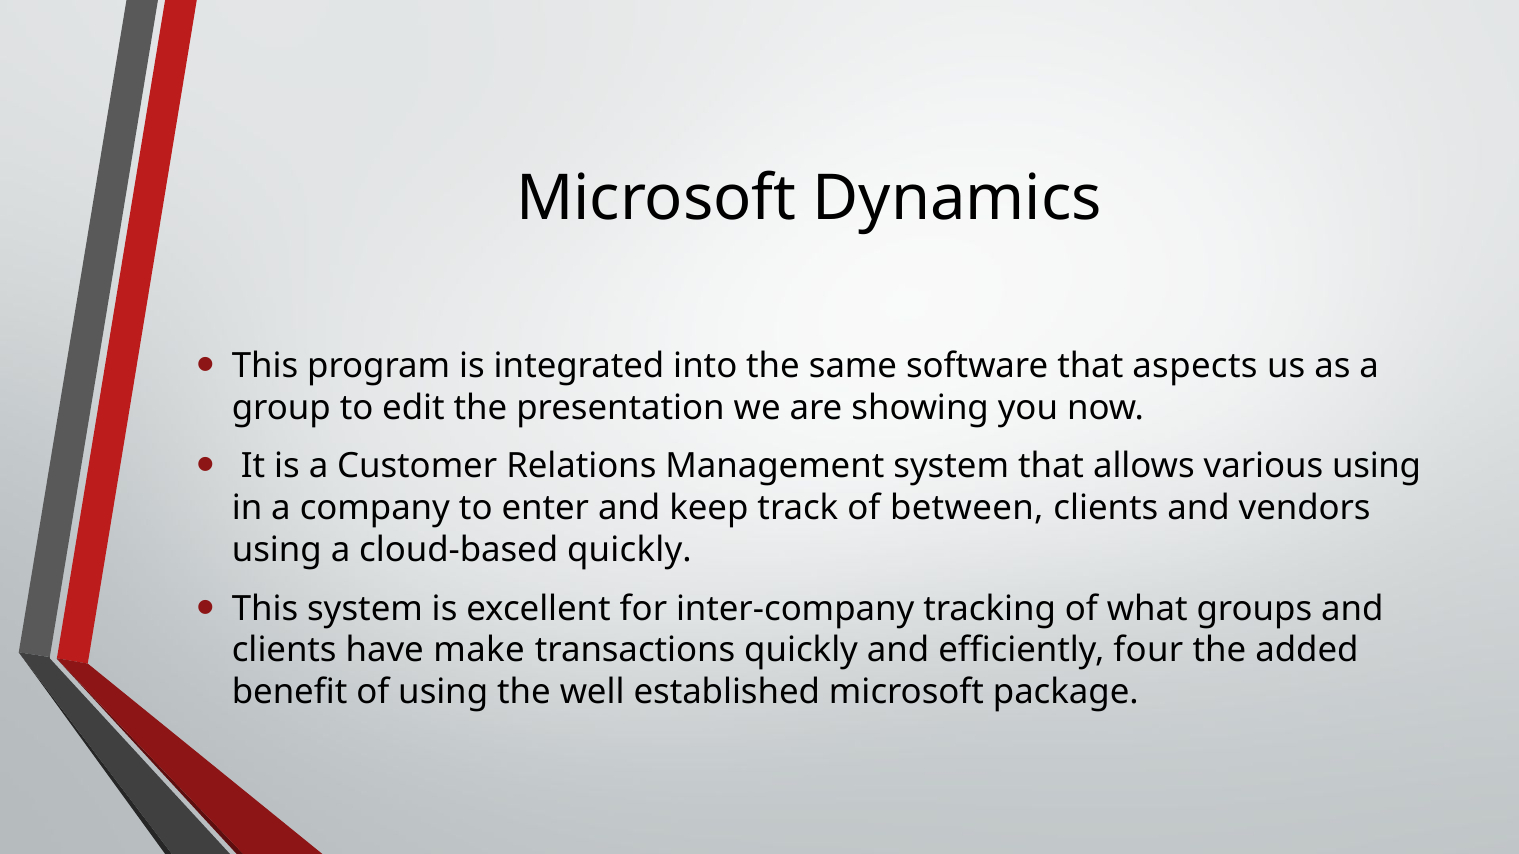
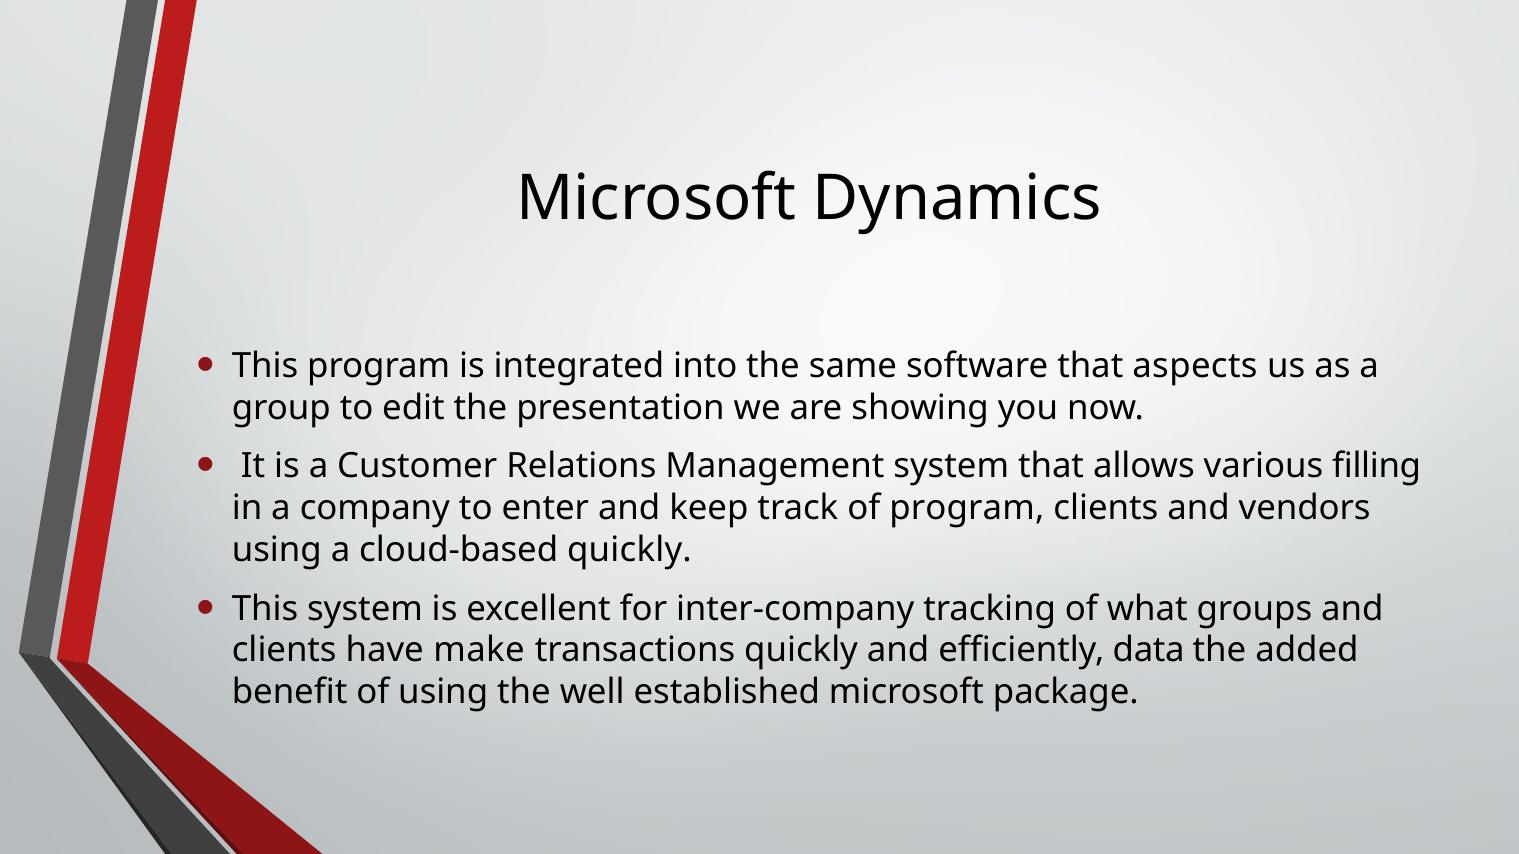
various using: using -> filling
of between: between -> program
four: four -> data
